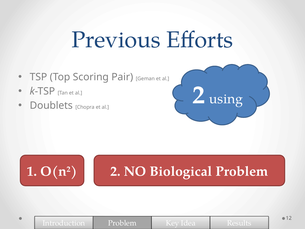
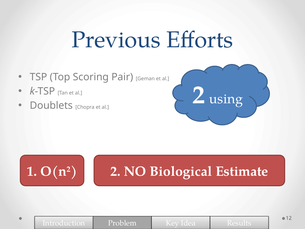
Biological Problem: Problem -> Estimate
